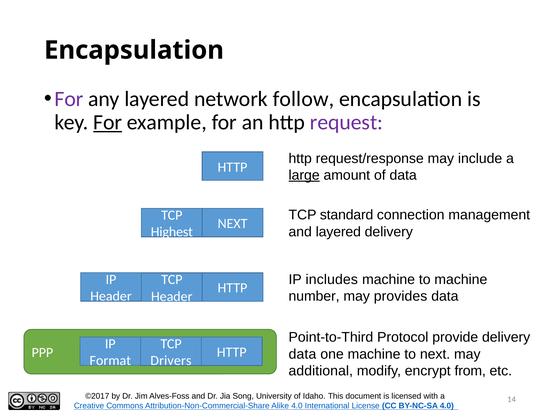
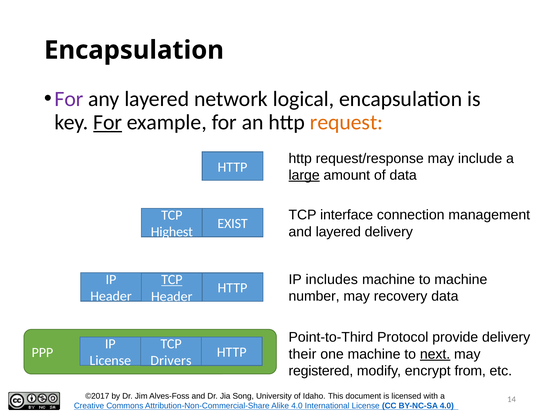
follow: follow -> logical
request colour: purple -> orange
standard: standard -> interface
NEXT at (233, 224): NEXT -> EXIST
TCP at (172, 280) underline: none -> present
provides: provides -> recovery
data at (302, 354): data -> their
next at (435, 354) underline: none -> present
Format at (110, 361): Format -> License
additional: additional -> registered
